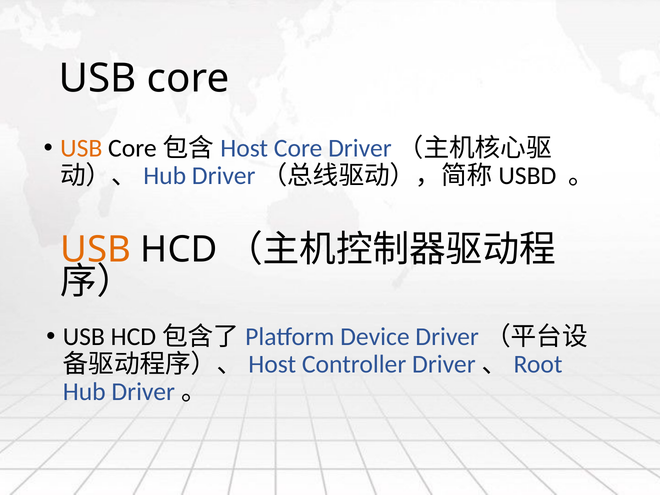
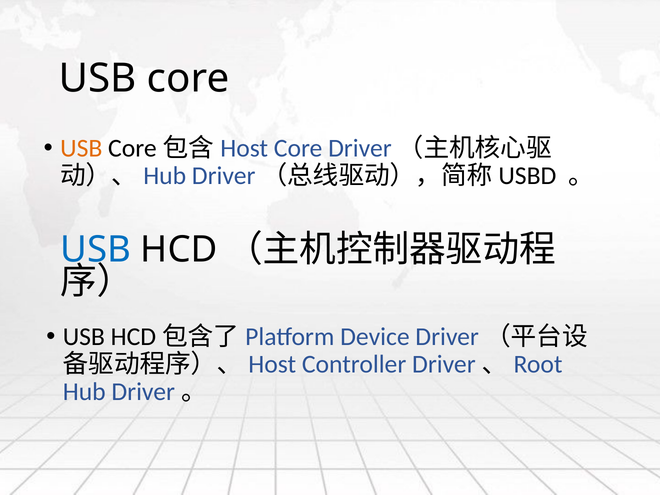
USB at (96, 250) colour: orange -> blue
